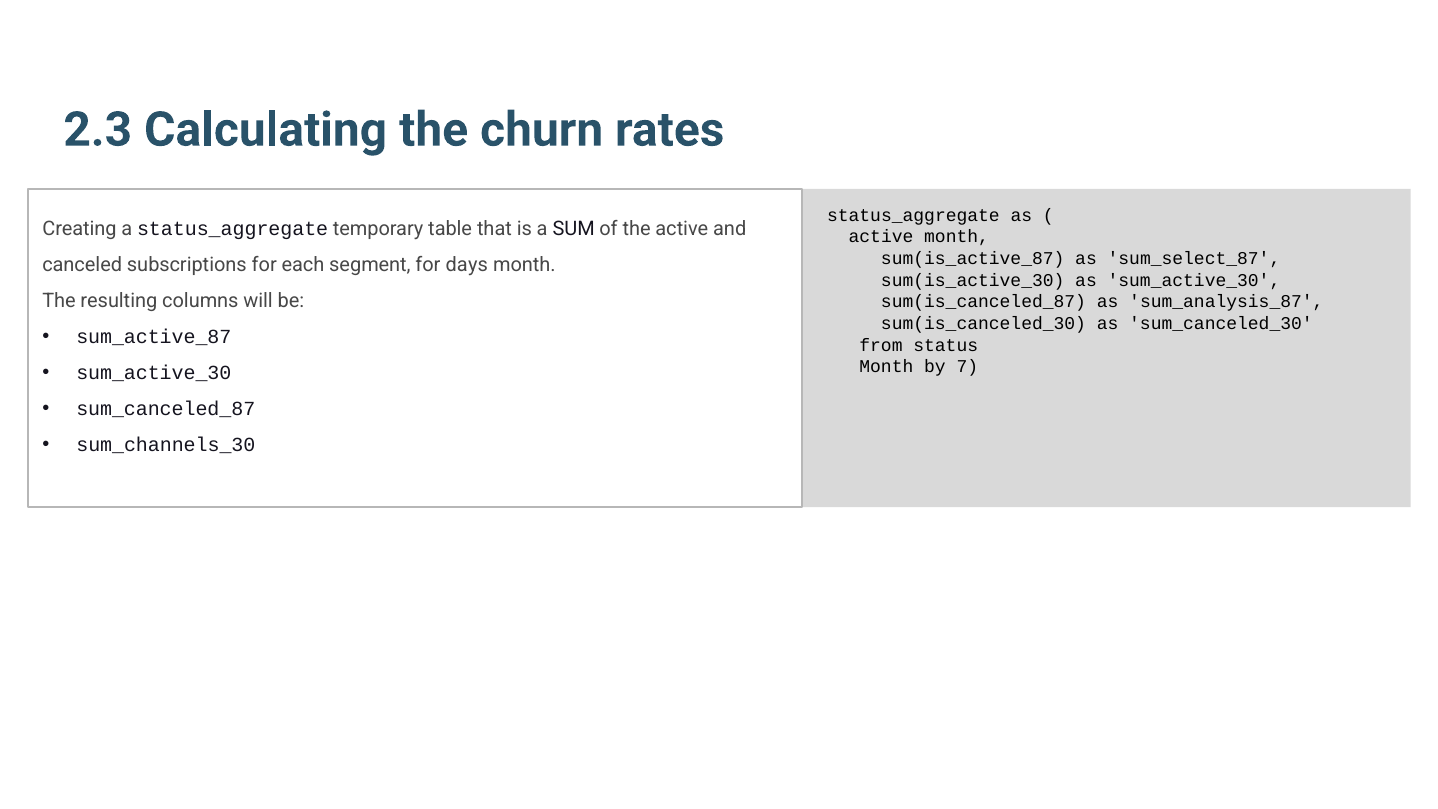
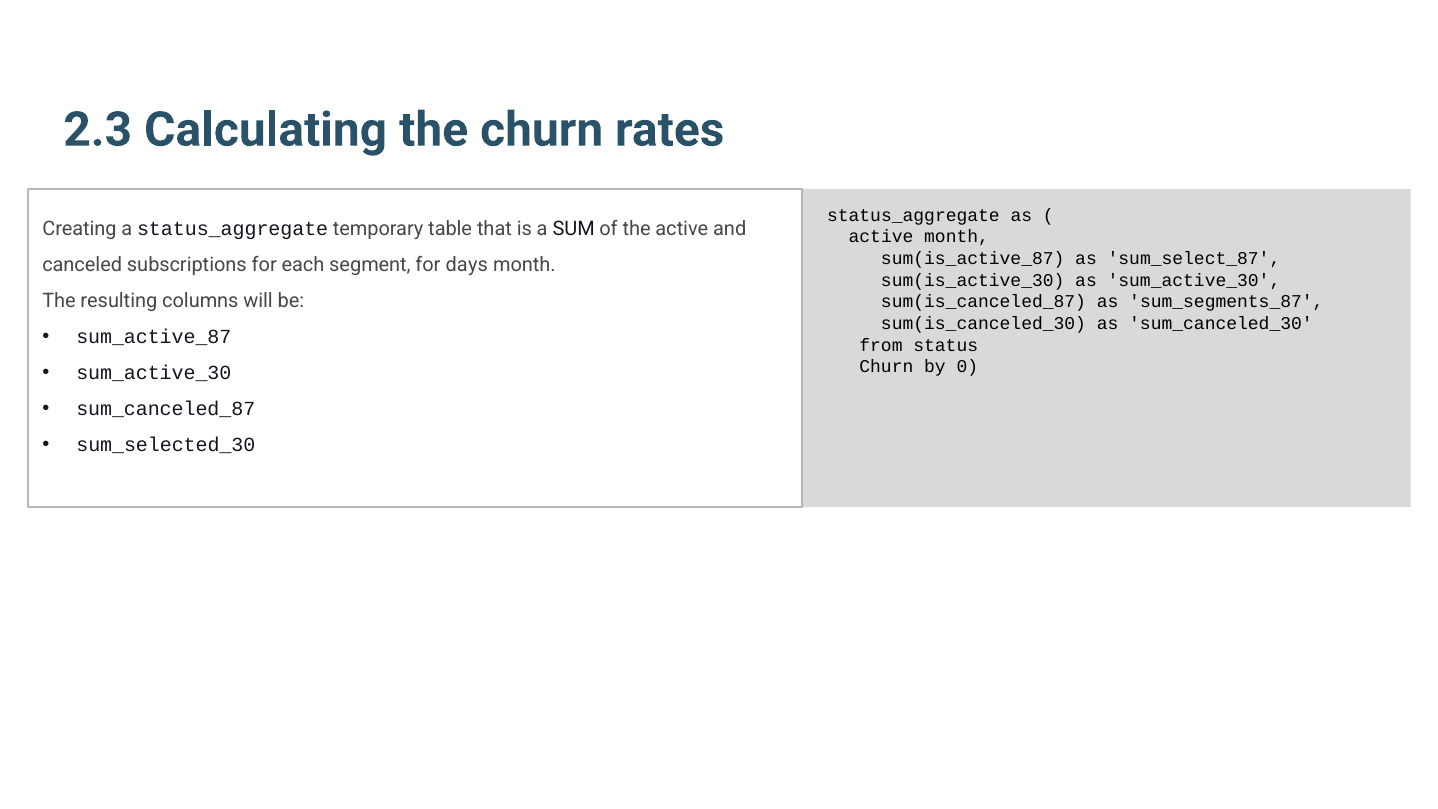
sum_analysis_87: sum_analysis_87 -> sum_segments_87
Month at (886, 367): Month -> Churn
7: 7 -> 0
sum_channels_30: sum_channels_30 -> sum_selected_30
